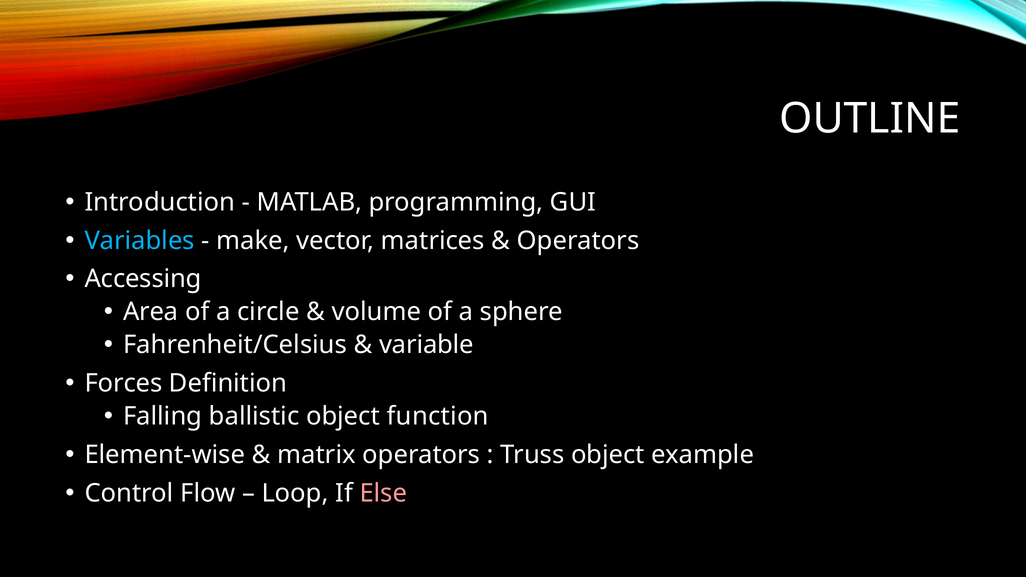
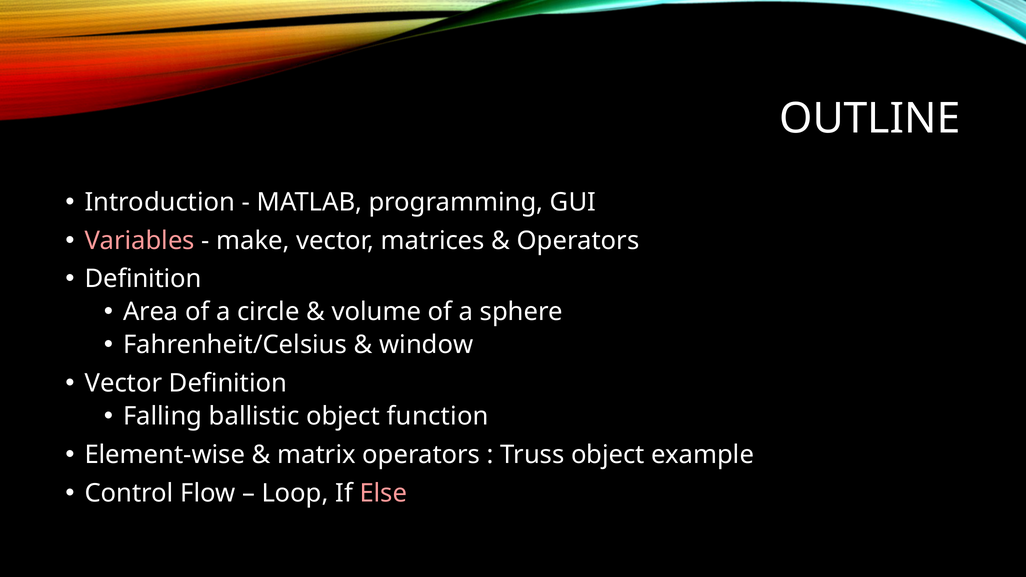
Variables colour: light blue -> pink
Accessing at (143, 279): Accessing -> Definition
variable: variable -> window
Forces at (124, 383): Forces -> Vector
